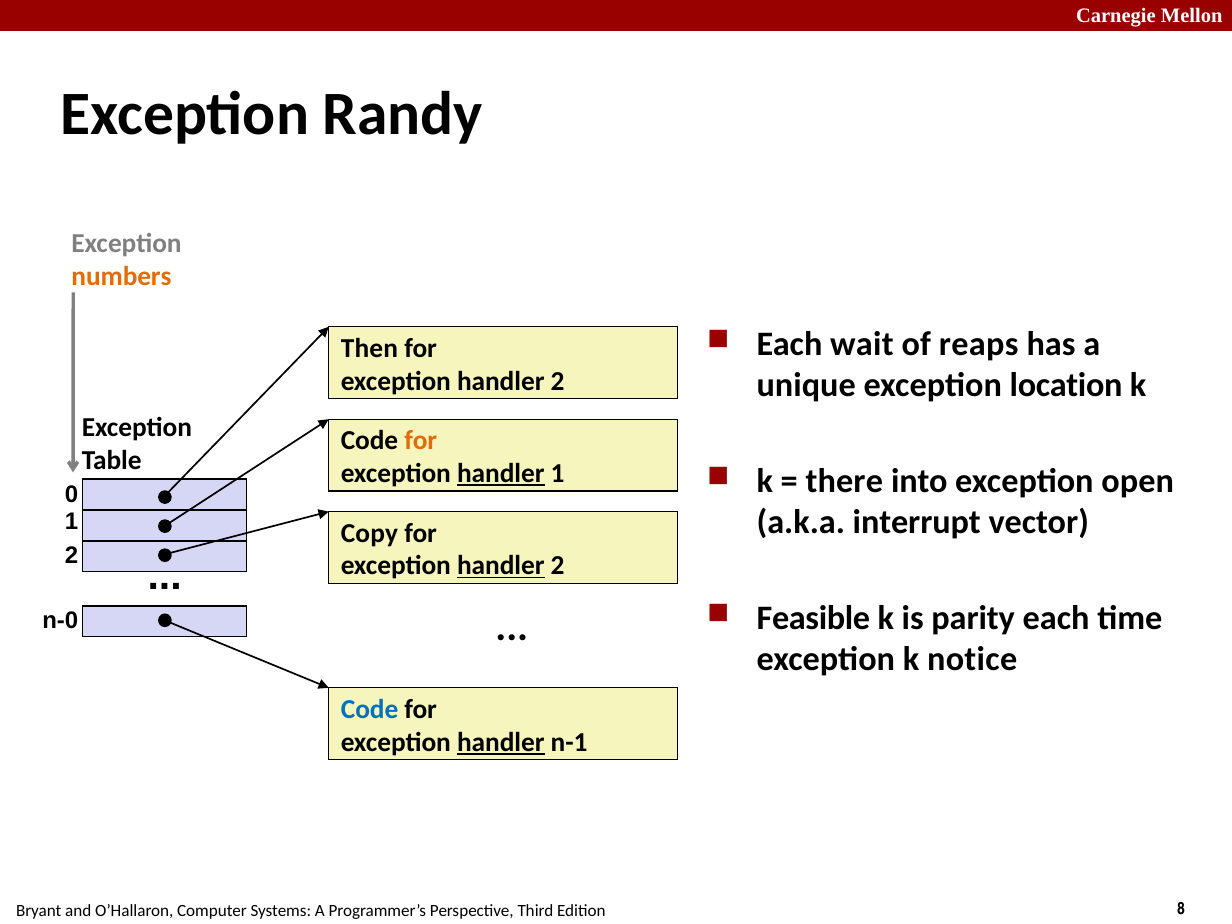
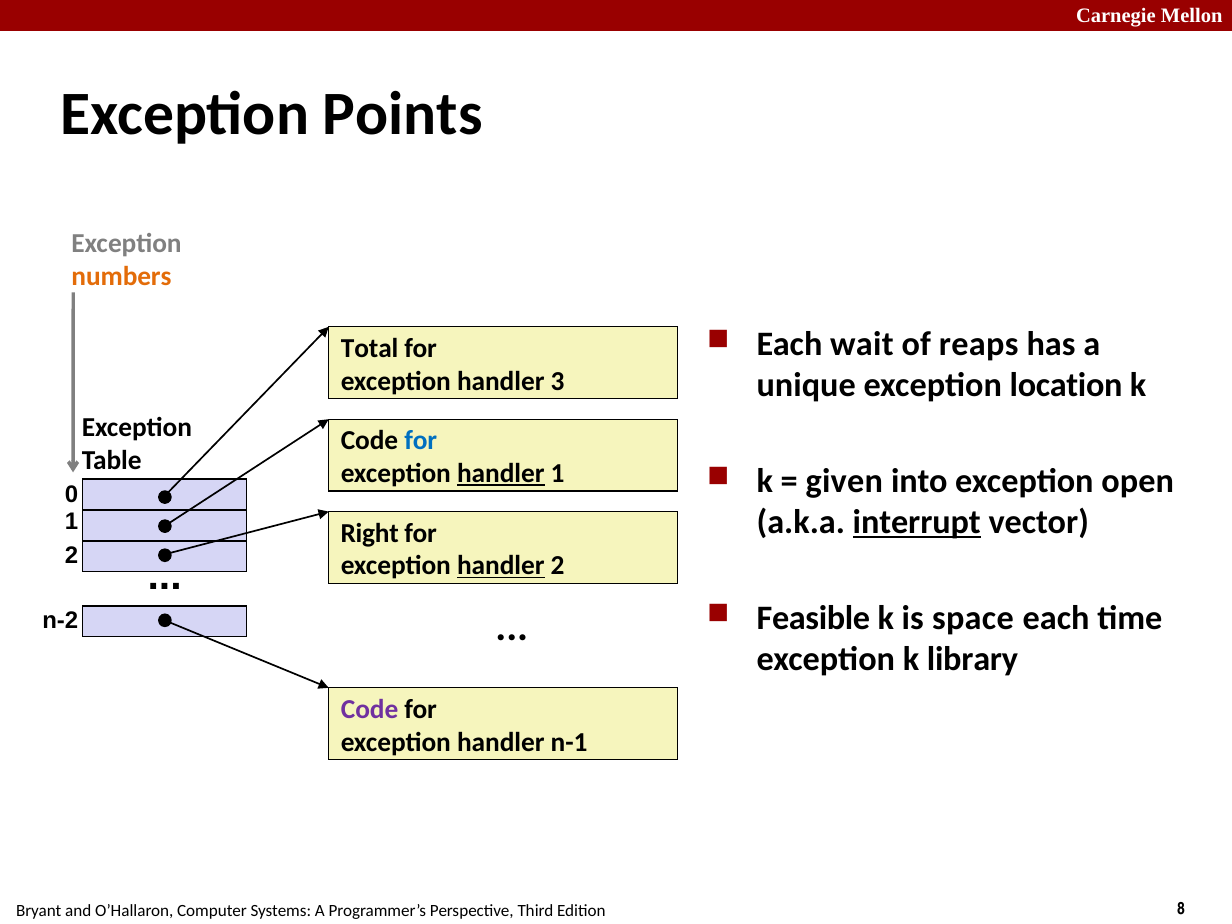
Randy: Randy -> Points
Then: Then -> Total
2 at (558, 381): 2 -> 3
for at (421, 441) colour: orange -> blue
there: there -> given
interrupt underline: none -> present
Copy: Copy -> Right
parity: parity -> space
n-0: n-0 -> n-2
notice: notice -> library
Code at (370, 709) colour: blue -> purple
handler at (501, 742) underline: present -> none
